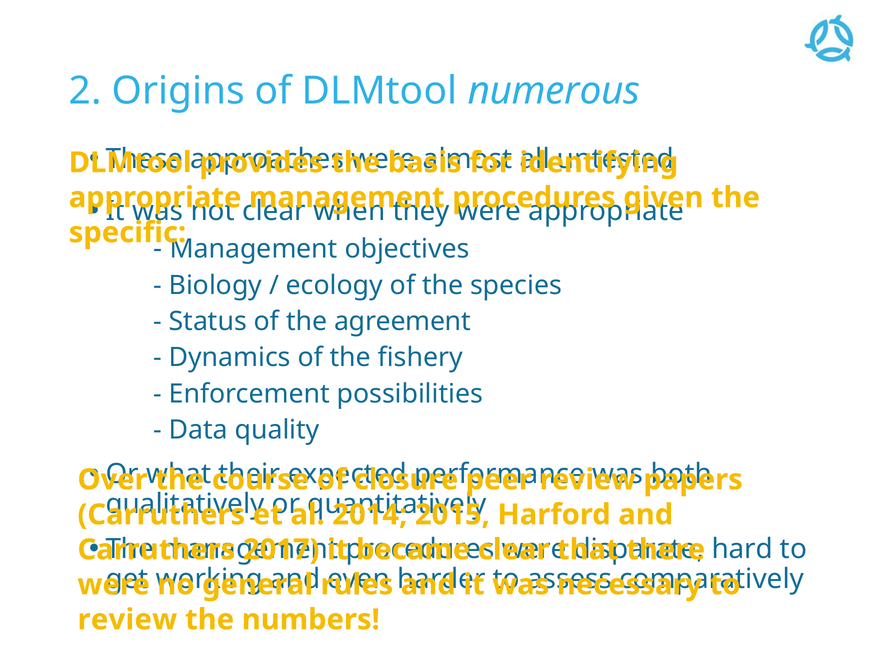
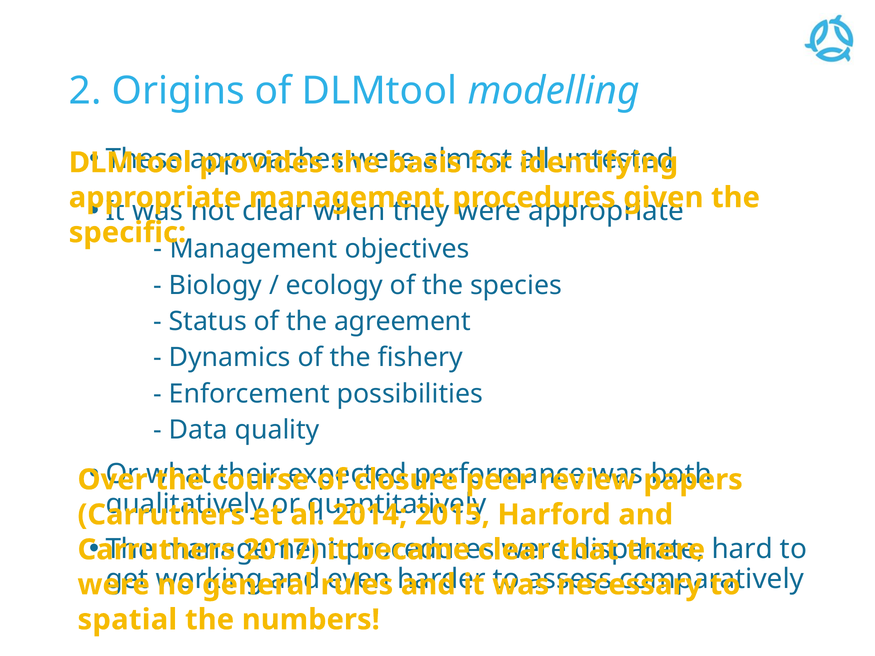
numerous: numerous -> modelling
review at (127, 620): review -> spatial
